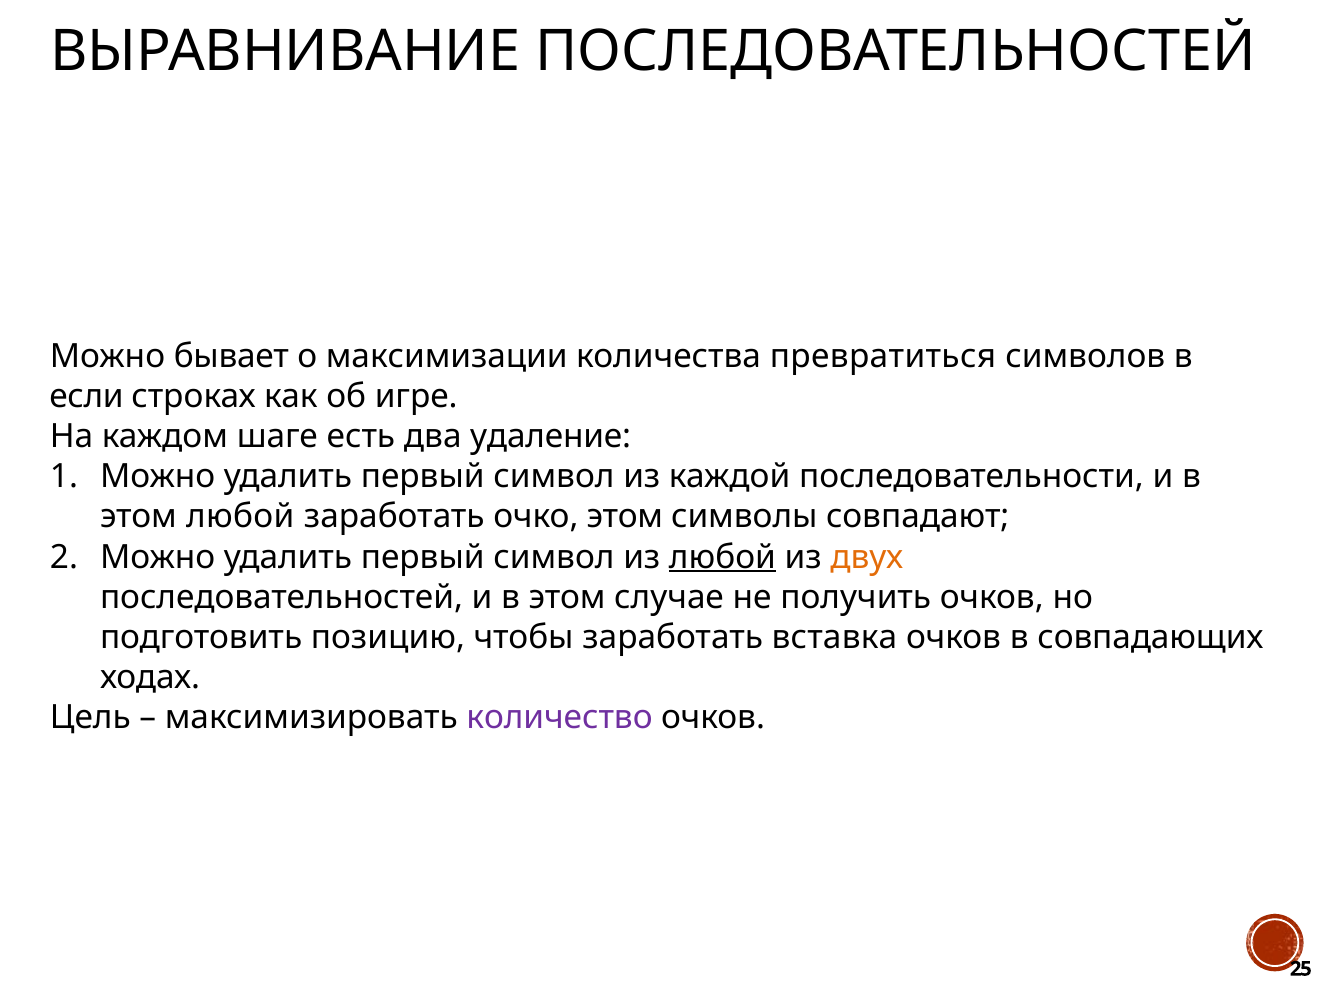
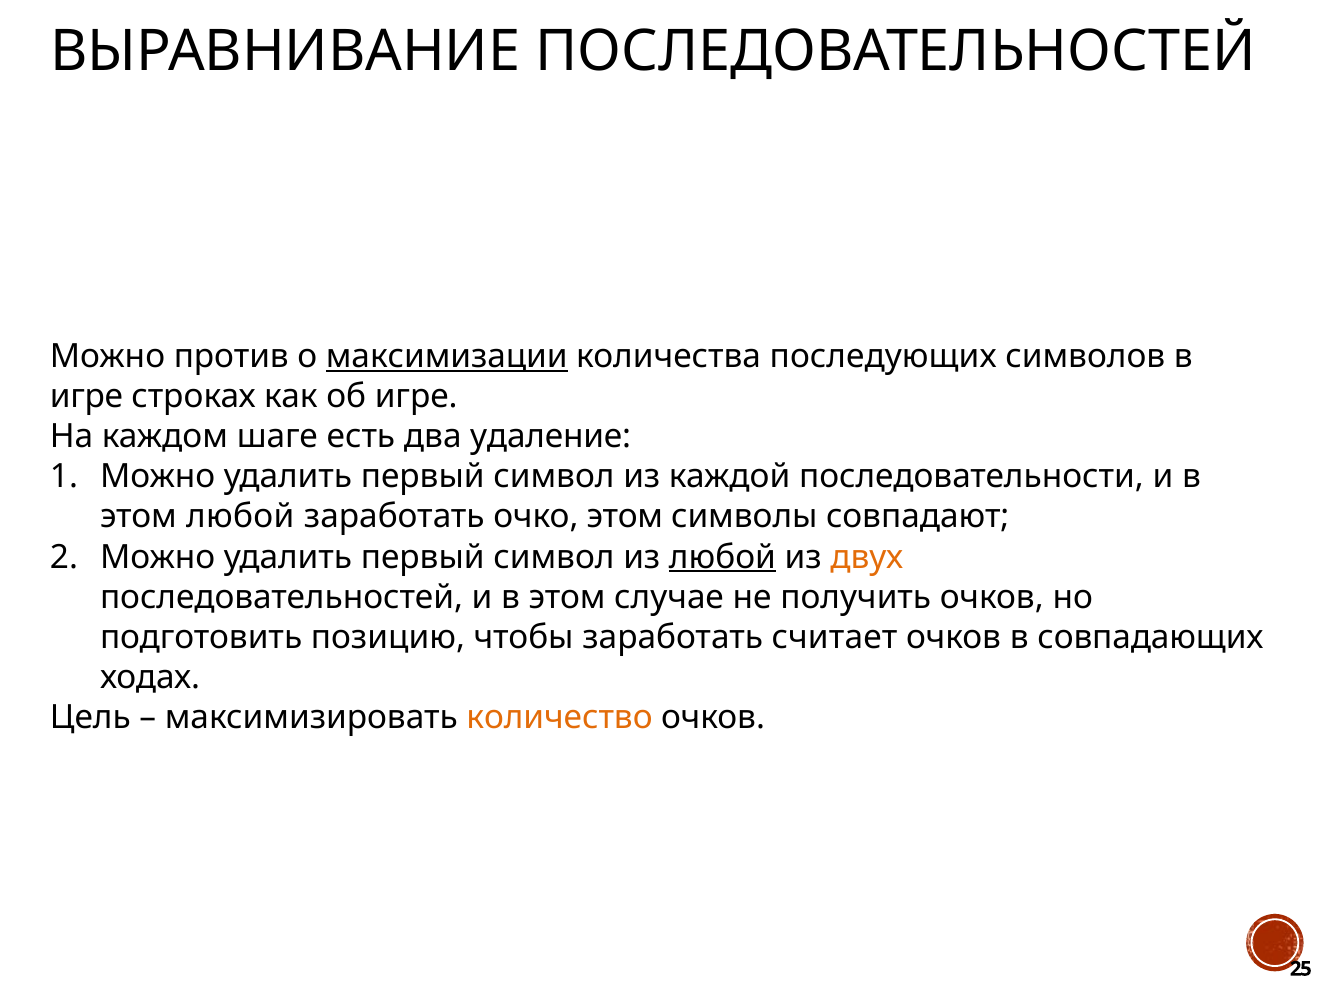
бывает: бывает -> против
максимизации underline: none -> present
превратиться: превратиться -> последующих
если at (86, 397): если -> игре
вставка: вставка -> считает
количество colour: purple -> orange
